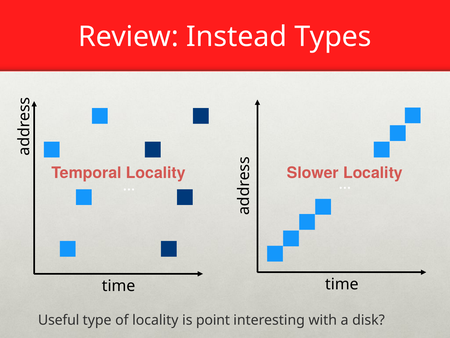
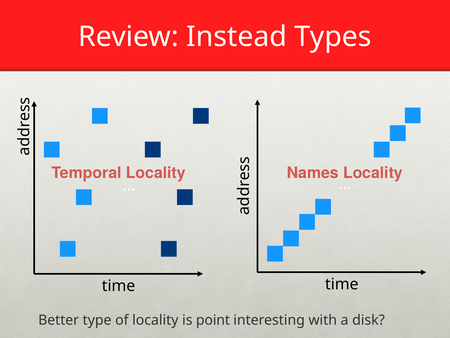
Slower: Slower -> Names
Useful: Useful -> Better
